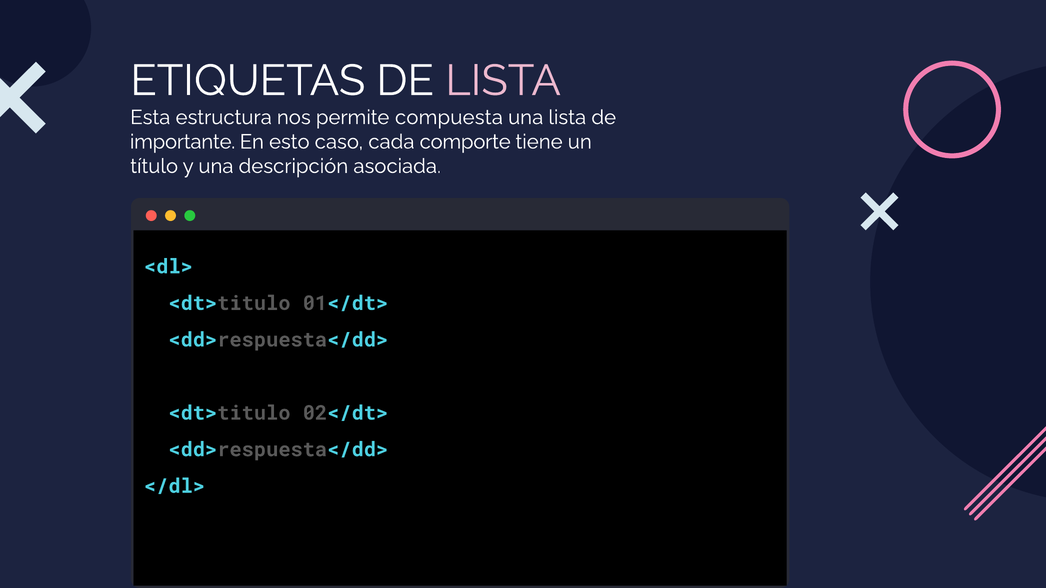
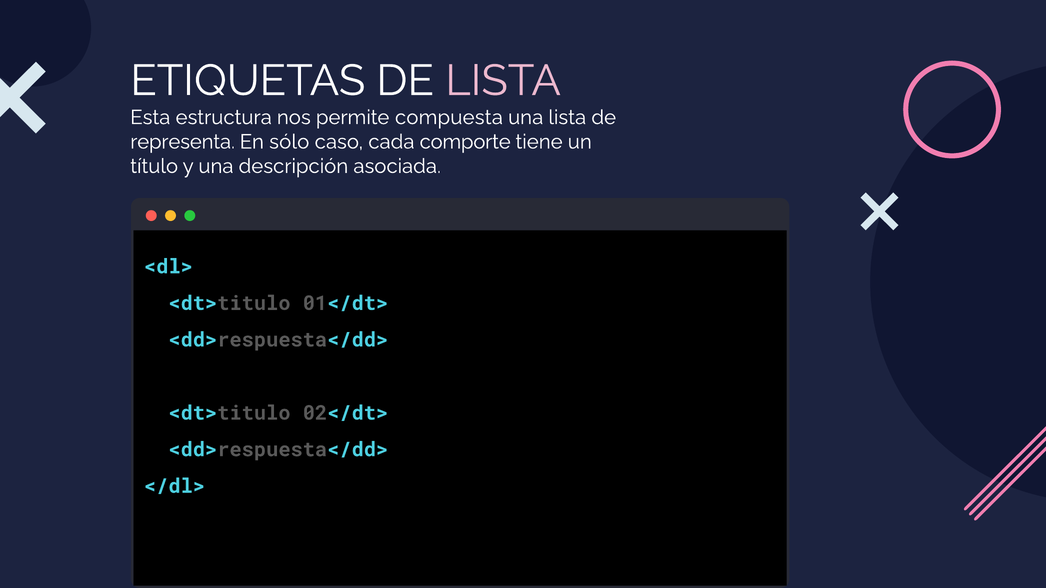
importante: importante -> representa
esto: esto -> sólo
